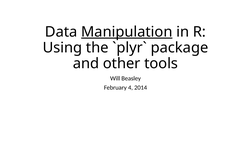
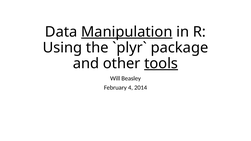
tools underline: none -> present
